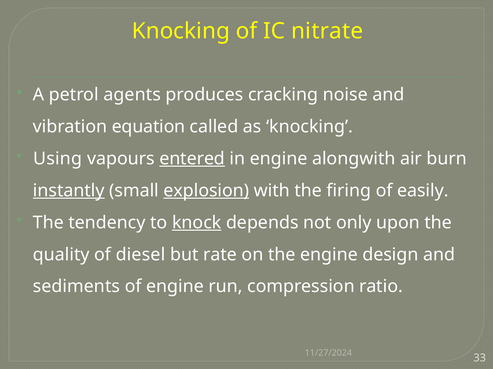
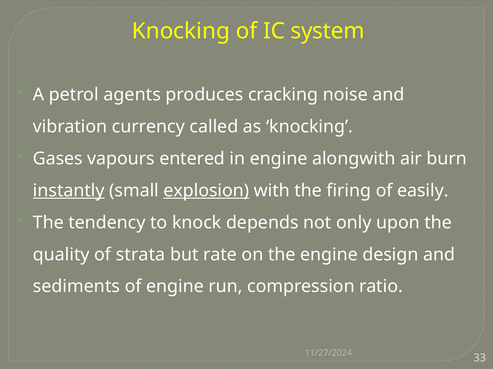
nitrate: nitrate -> system
equation: equation -> currency
Using: Using -> Gases
entered underline: present -> none
knock underline: present -> none
diesel: diesel -> strata
